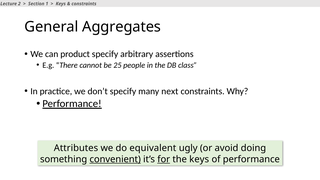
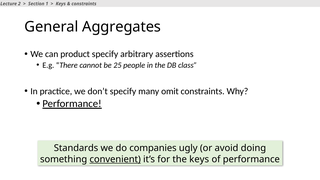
next: next -> omit
Attributes: Attributes -> Standards
equivalent: equivalent -> companies
for underline: present -> none
